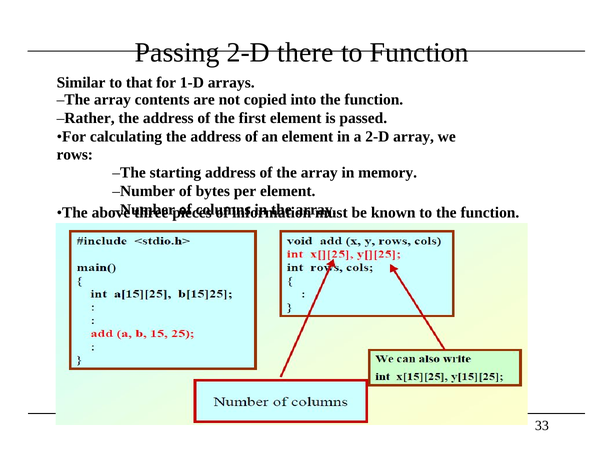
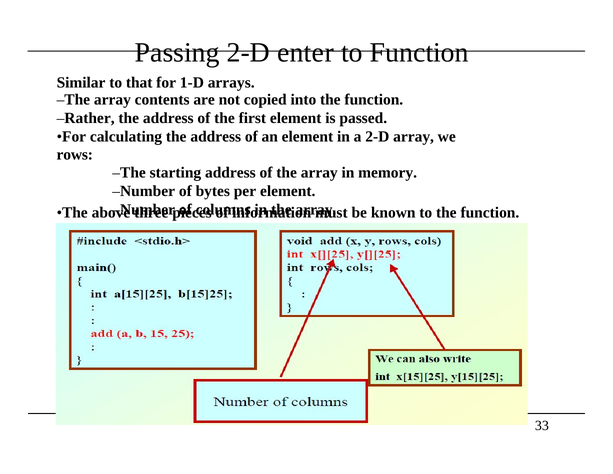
there: there -> enter
